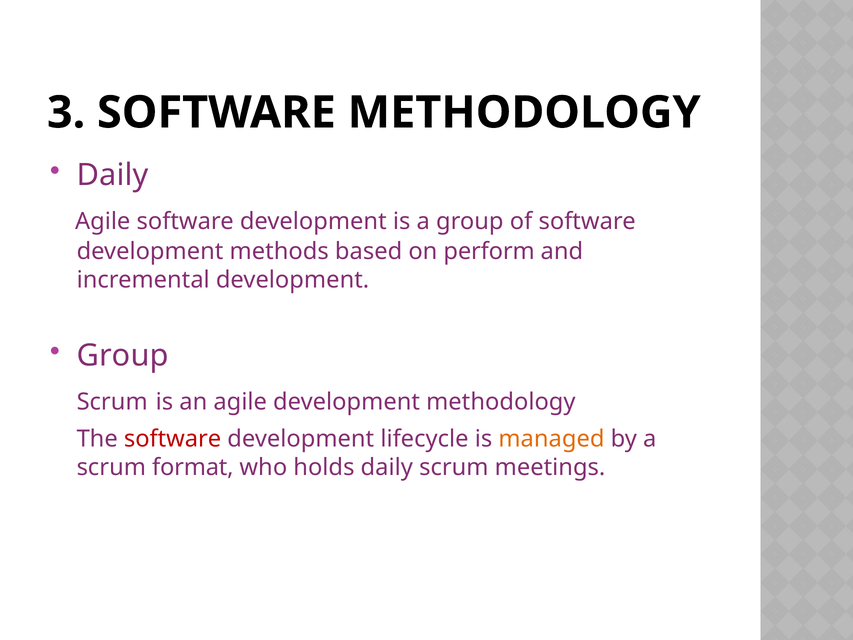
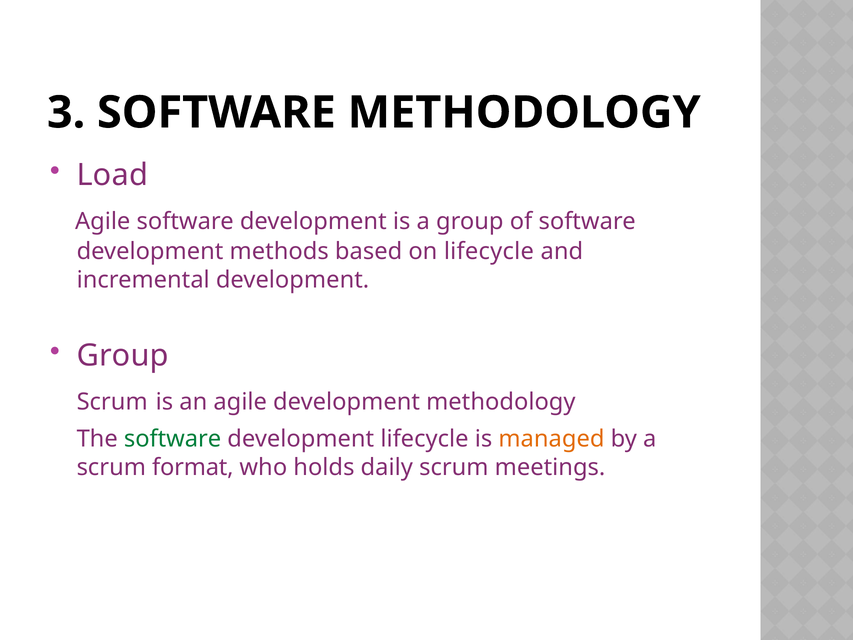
Daily at (113, 175): Daily -> Load
on perform: perform -> lifecycle
software at (173, 439) colour: red -> green
